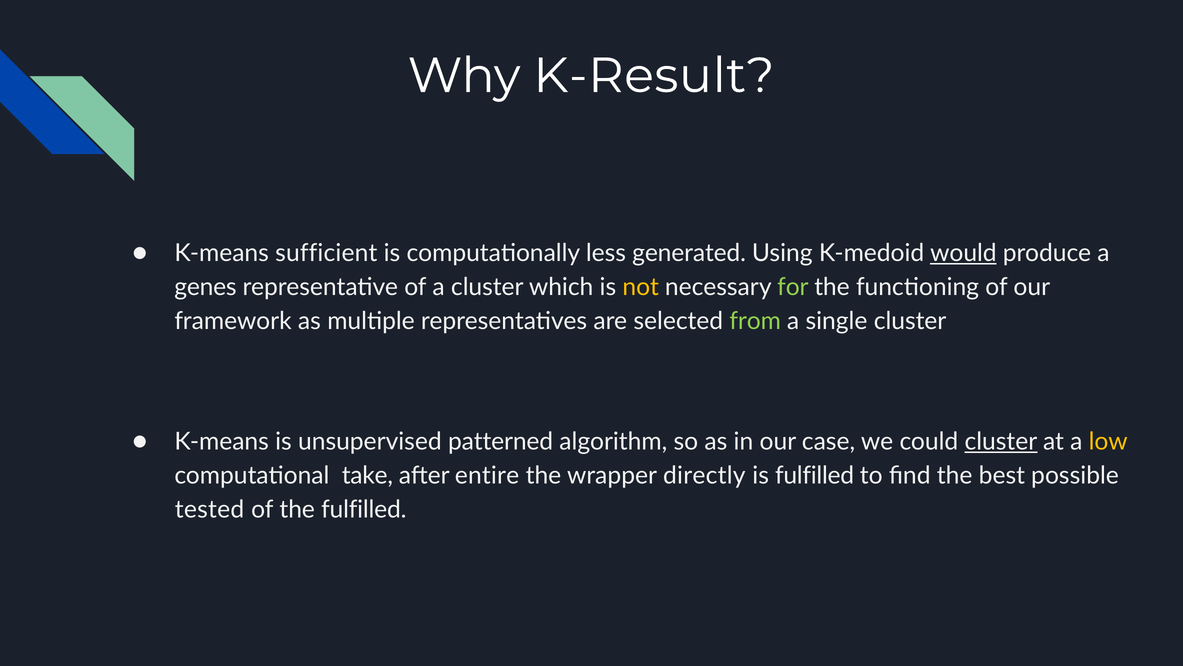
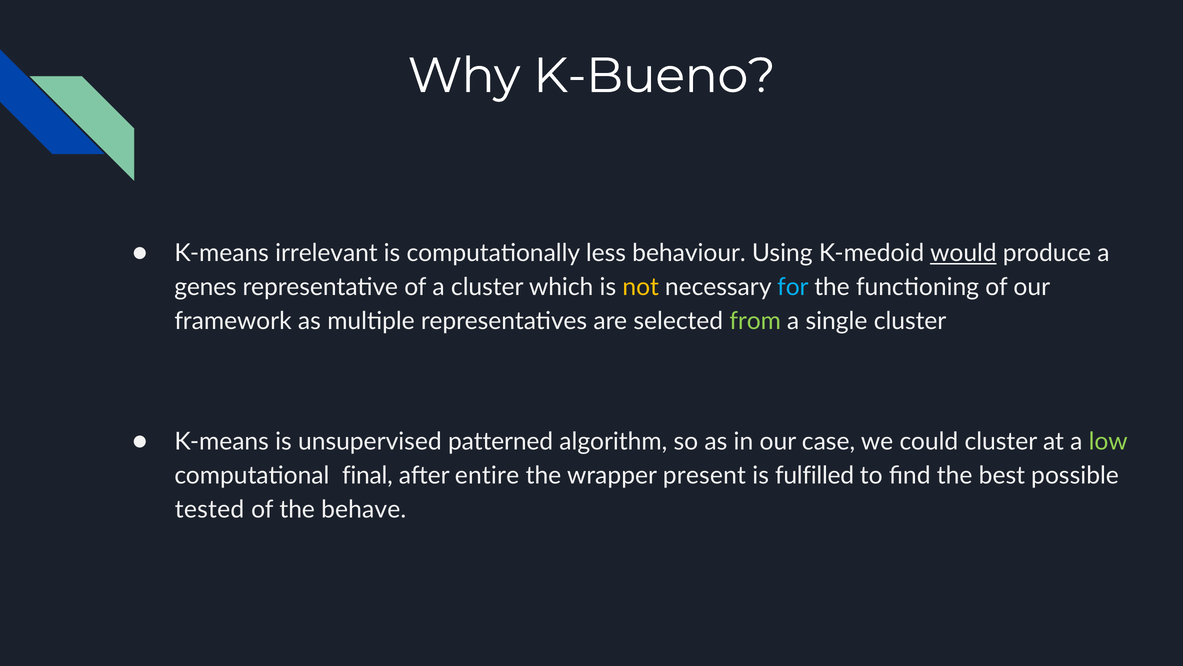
K-Result: K-Result -> K-Bueno
sufficient: sufficient -> irrelevant
generated: generated -> behaviour
for colour: light green -> light blue
cluster at (1001, 441) underline: present -> none
low colour: yellow -> light green
take: take -> final
directly: directly -> present
the fulfilled: fulfilled -> behave
